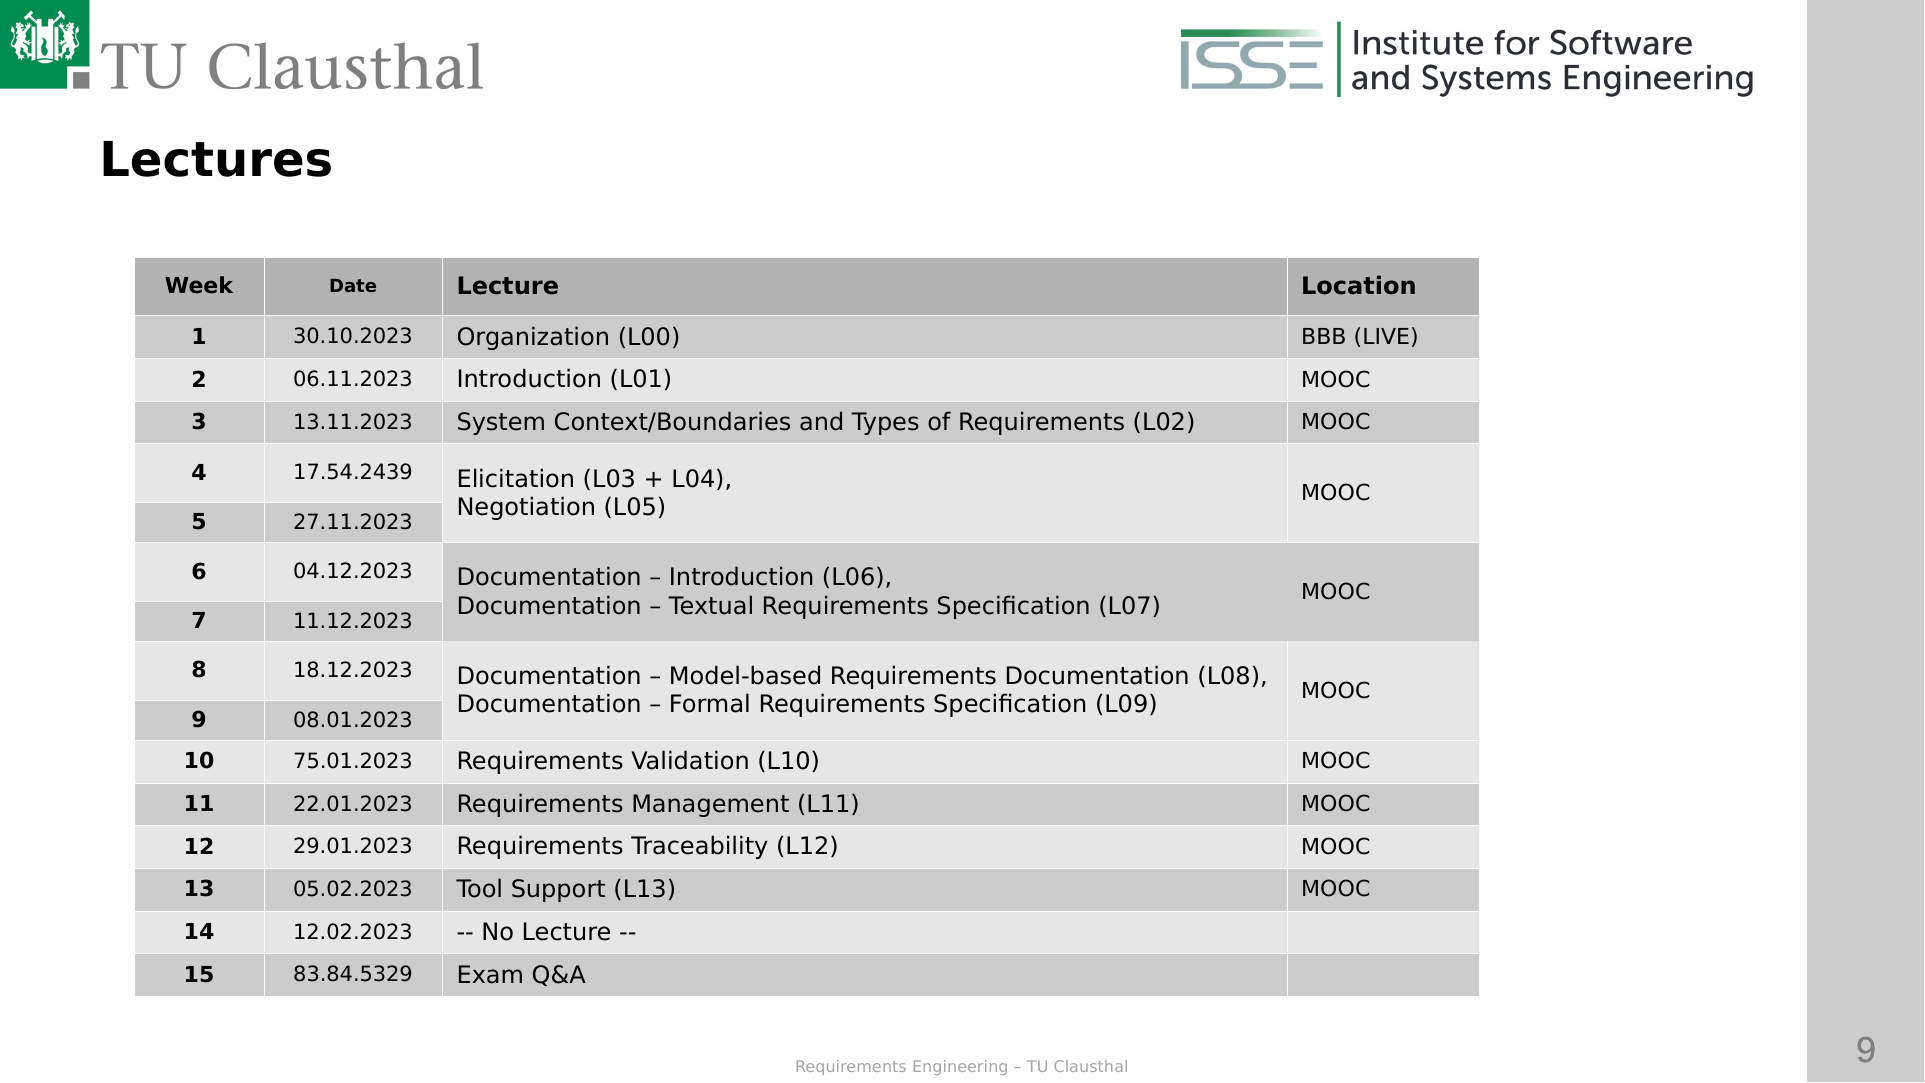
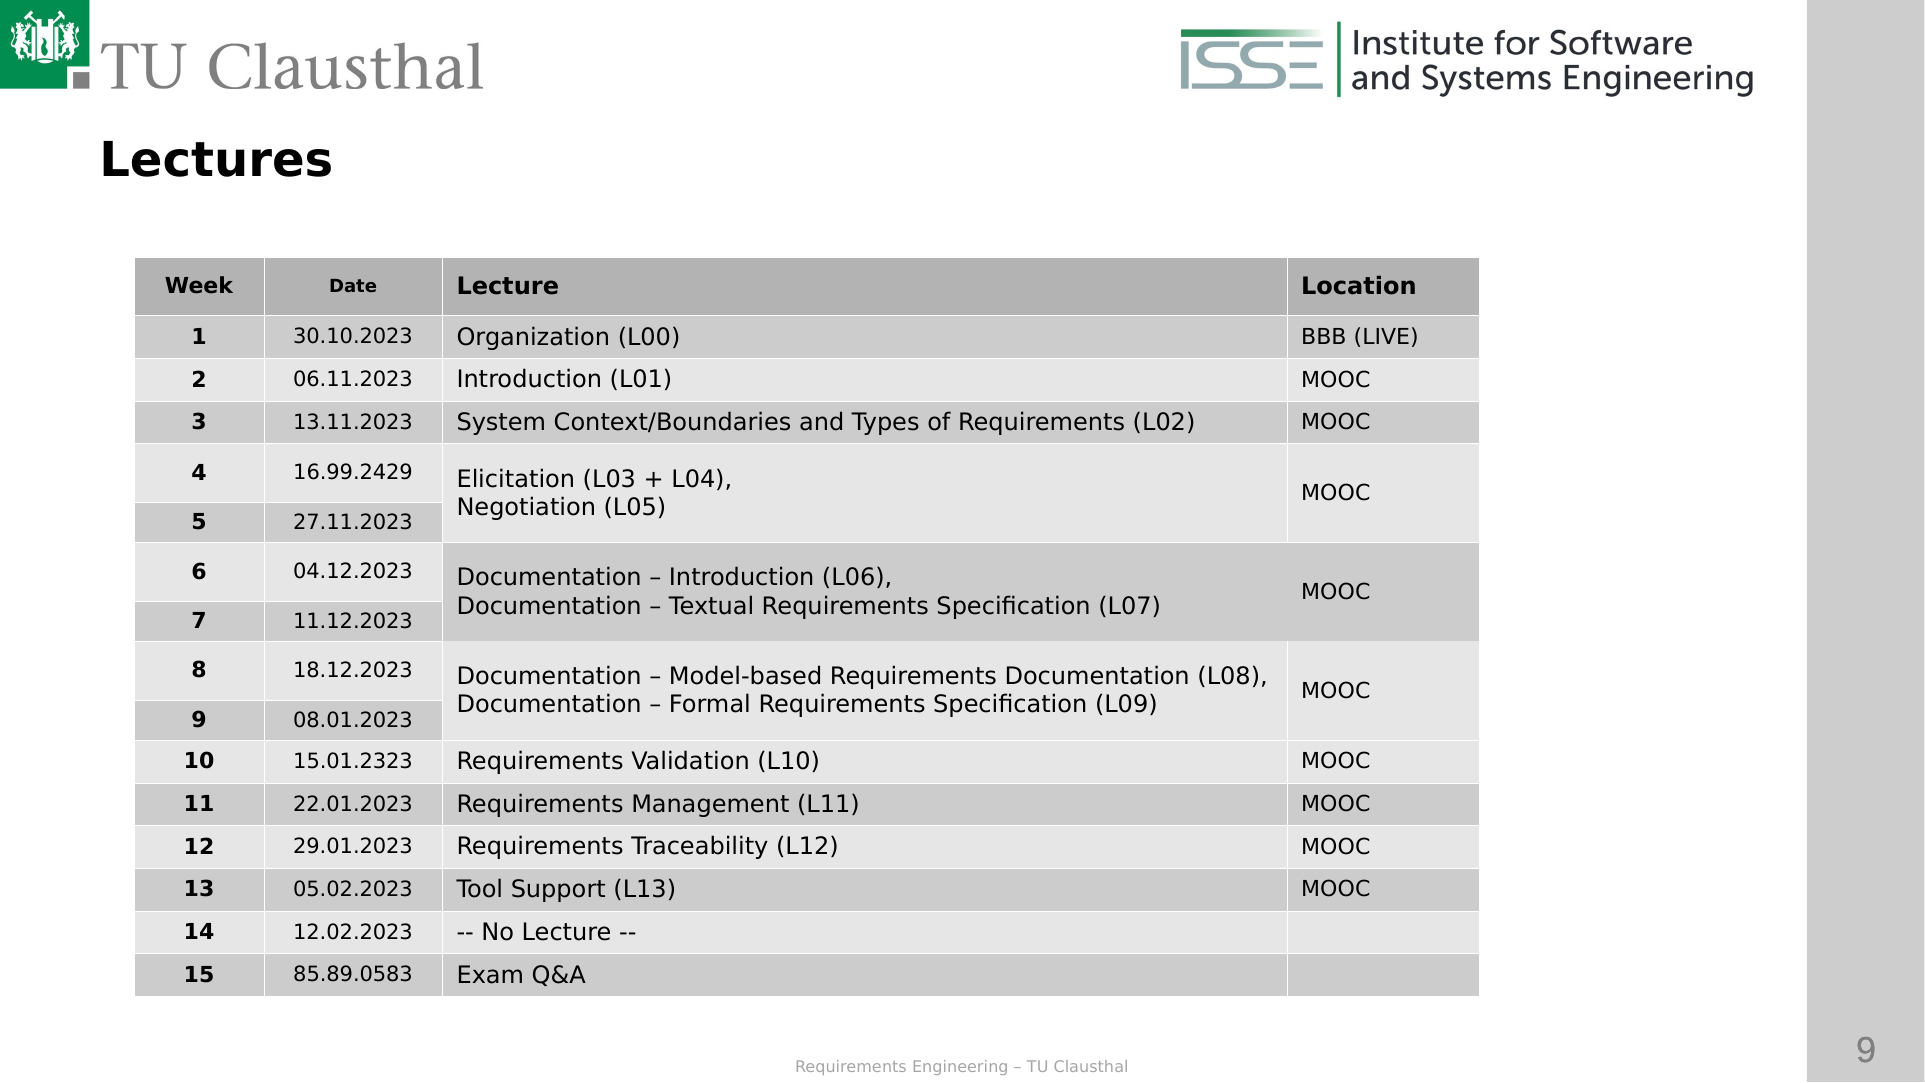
17.54.2439: 17.54.2439 -> 16.99.2429
75.01.2023: 75.01.2023 -> 15.01.2323
83.84.5329: 83.84.5329 -> 85.89.0583
